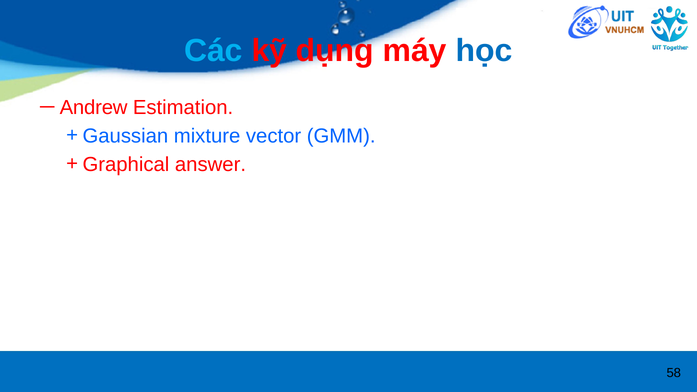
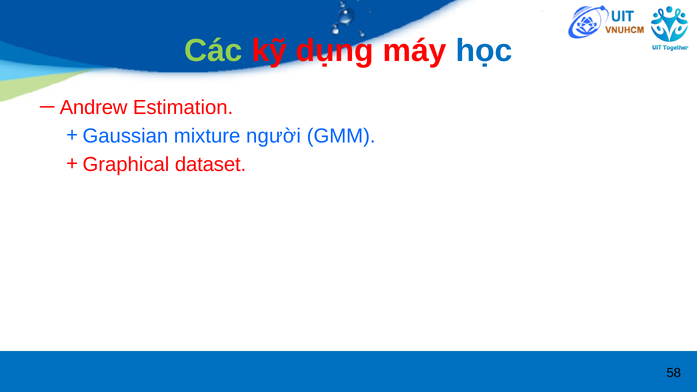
Các colour: light blue -> light green
vector: vector -> người
answer: answer -> dataset
